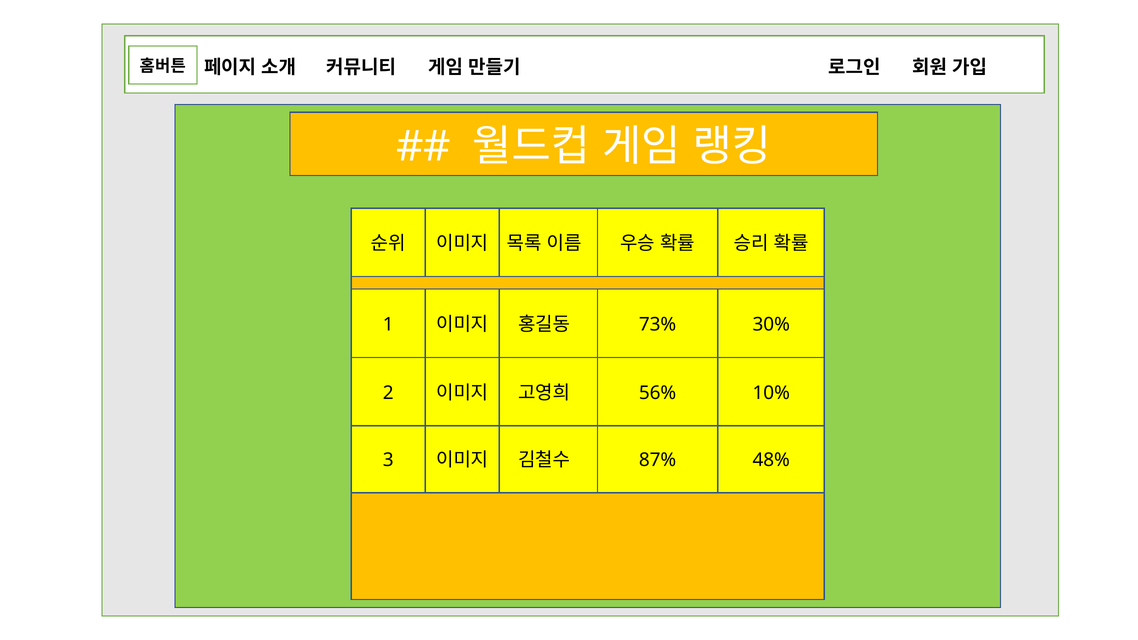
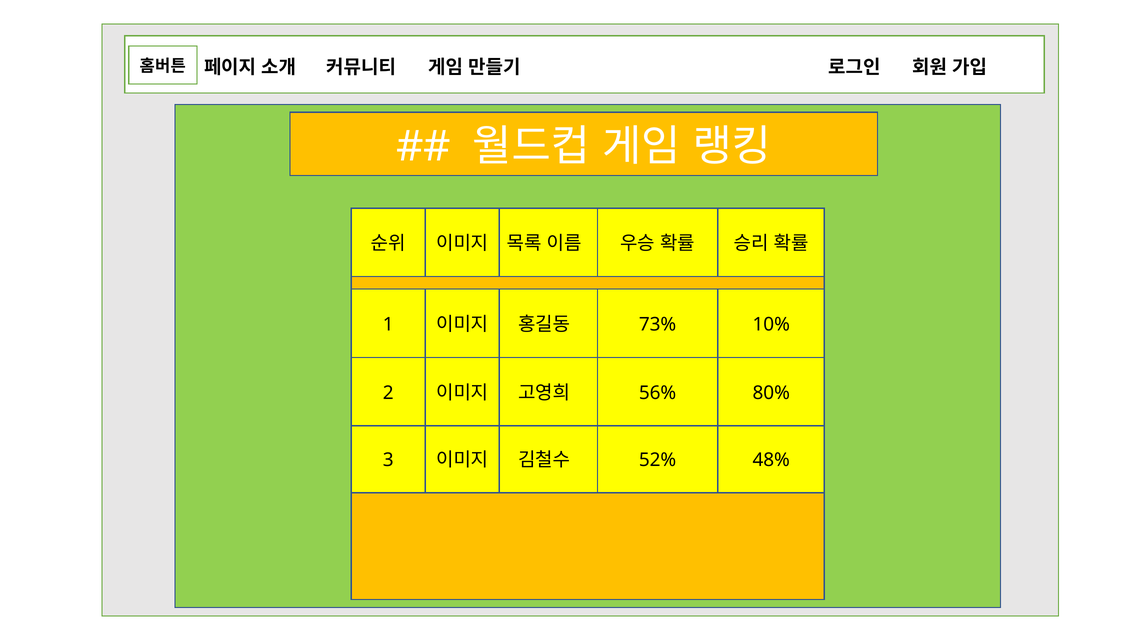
30%: 30% -> 10%
10%: 10% -> 80%
87%: 87% -> 52%
